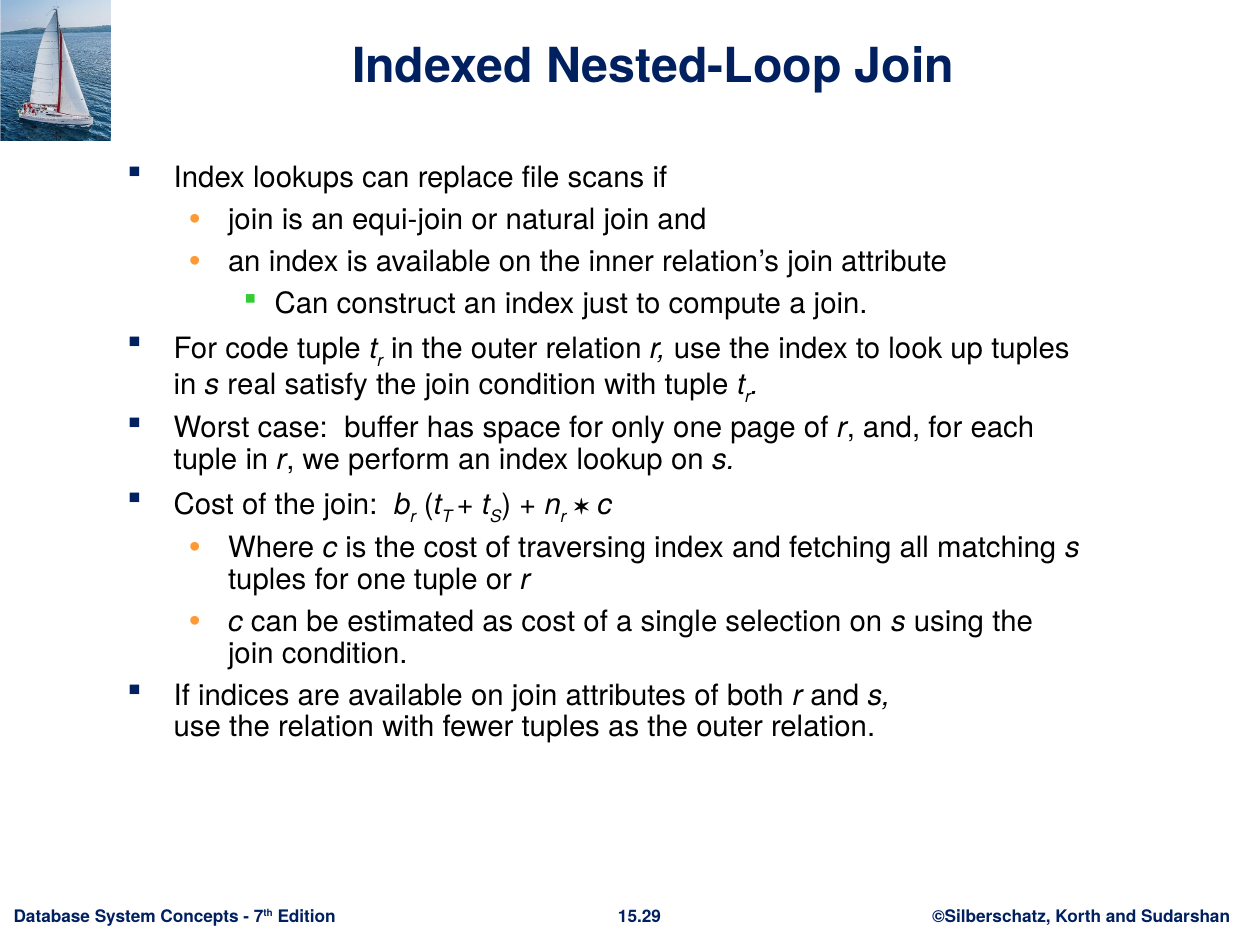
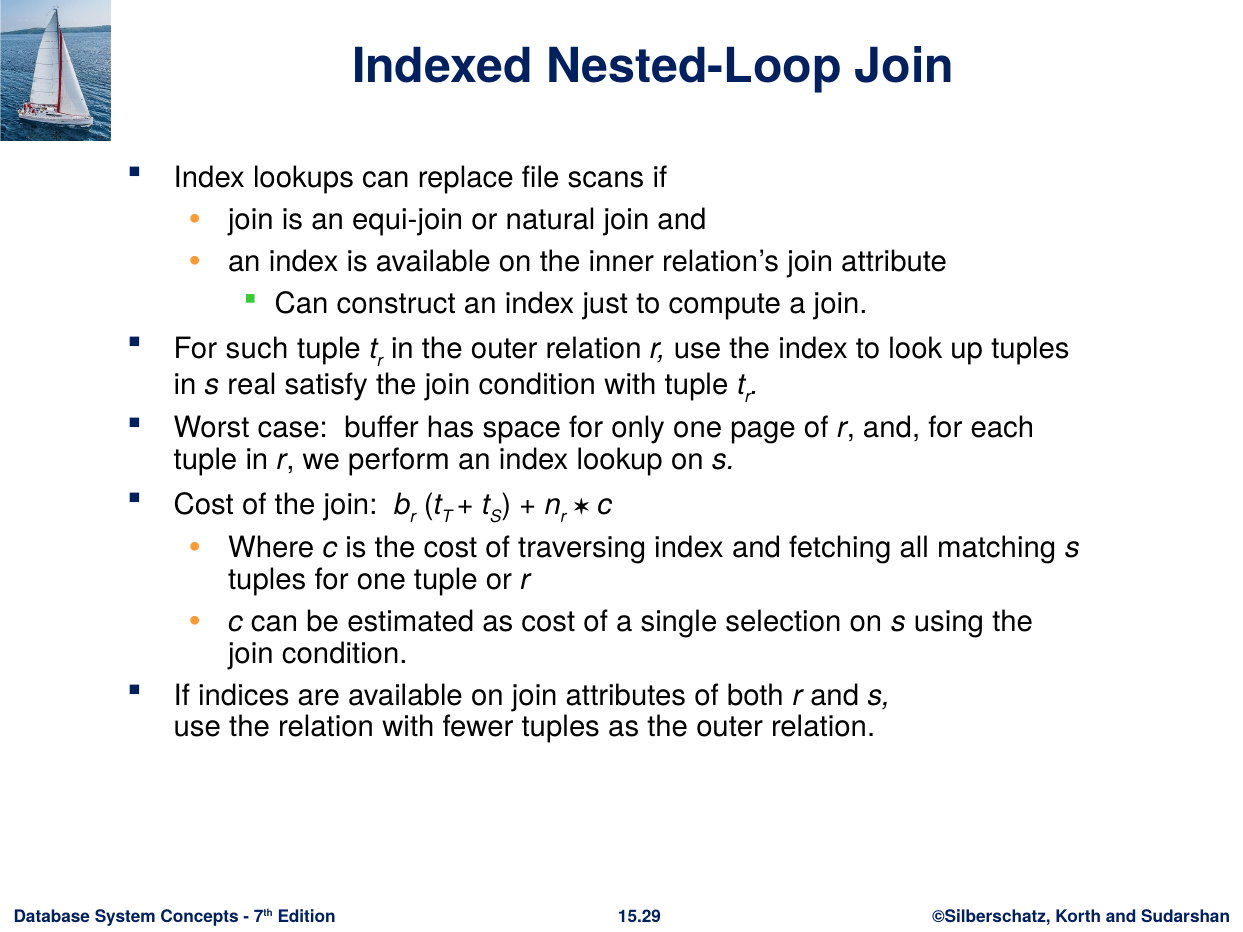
code: code -> such
